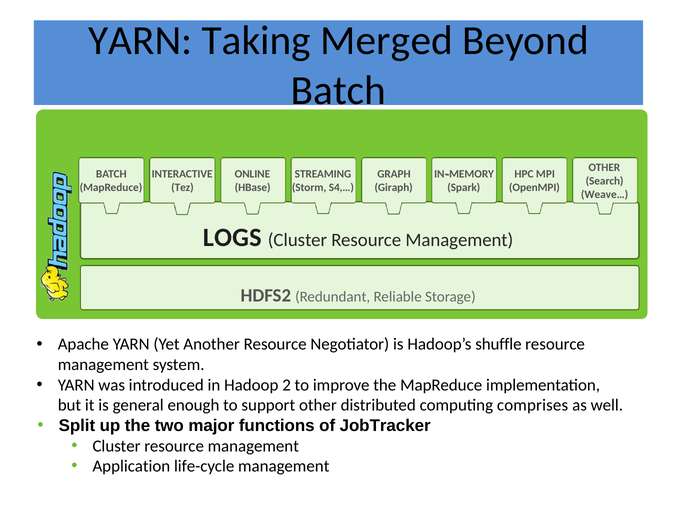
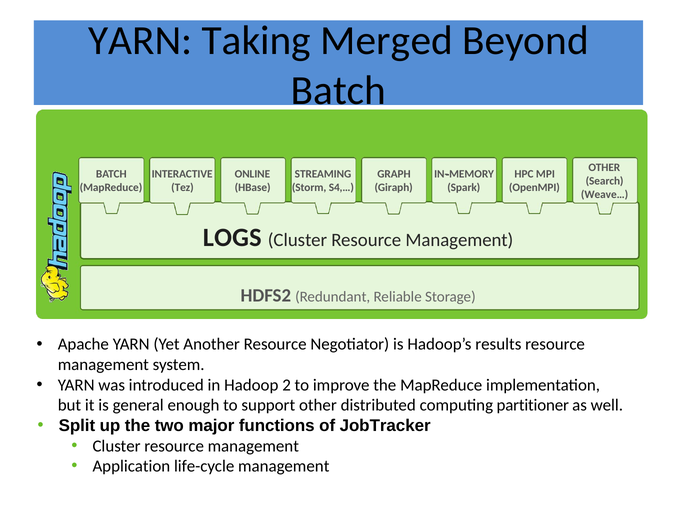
shuffle: shuffle -> results
comprises: comprises -> partitioner
